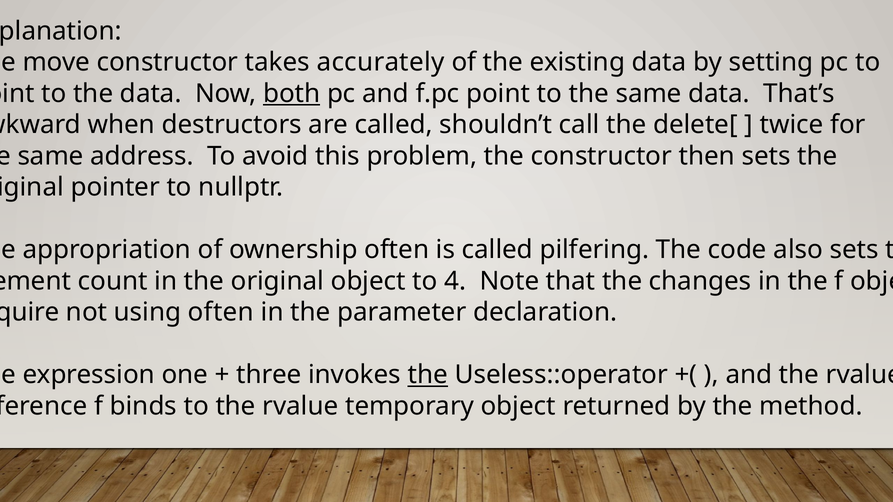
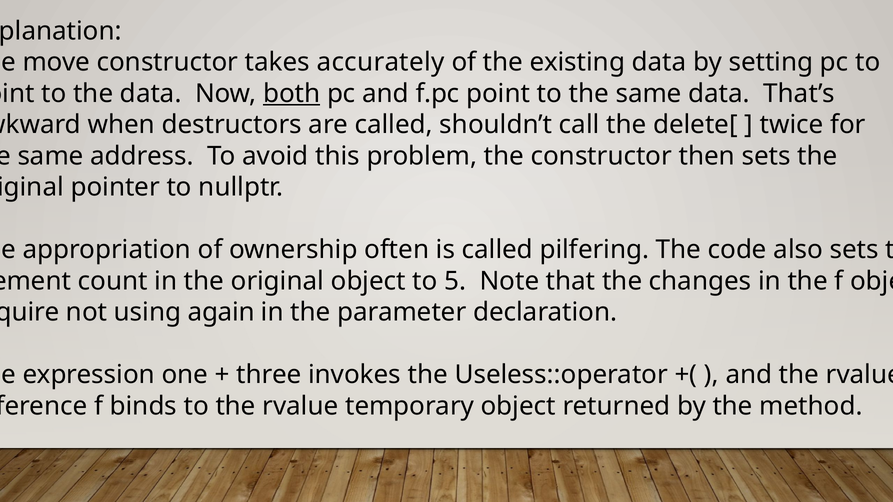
4: 4 -> 5
using often: often -> again
the at (428, 375) underline: present -> none
